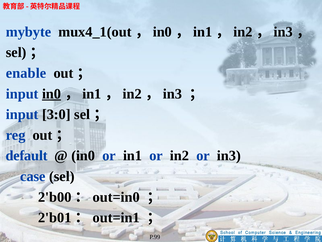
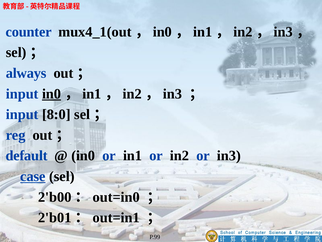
mybyte: mybyte -> counter
enable: enable -> always
3:0: 3:0 -> 8:0
case underline: none -> present
